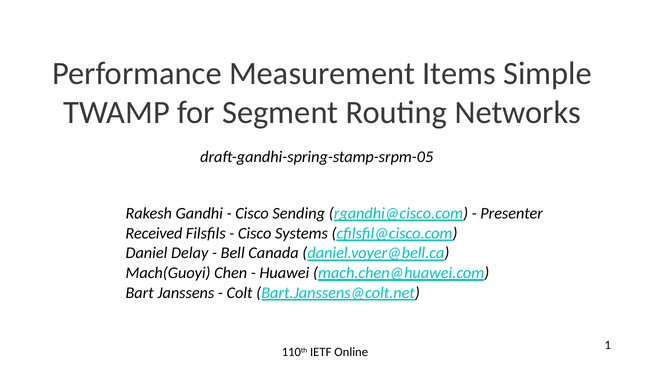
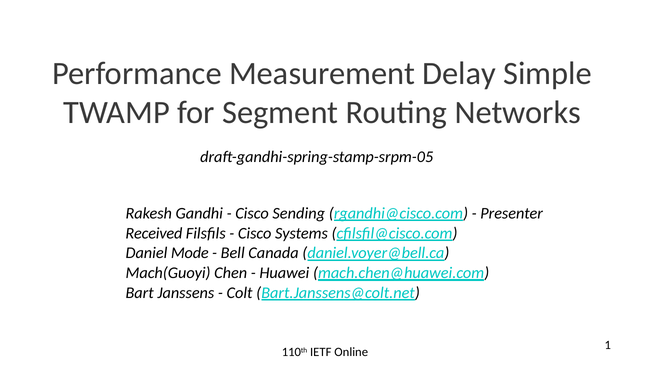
Items: Items -> Delay
Delay: Delay -> Mode
